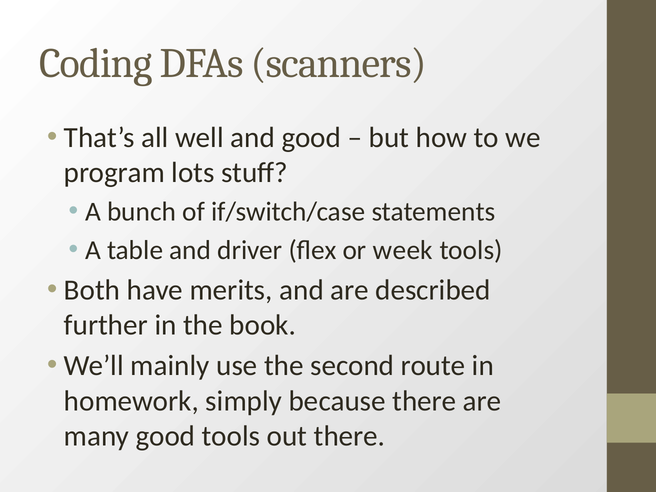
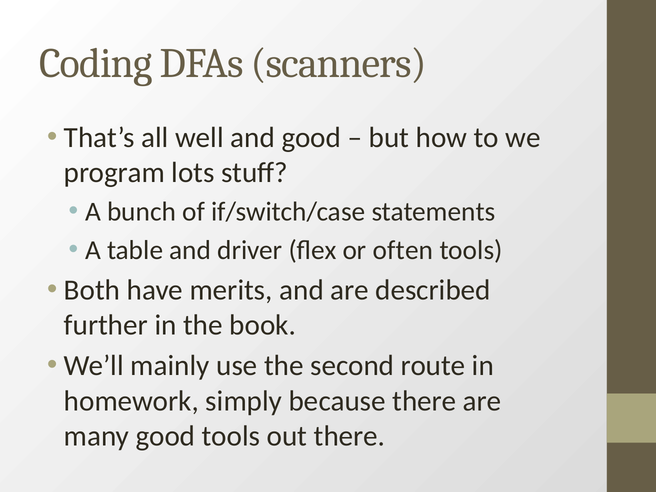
week: week -> often
